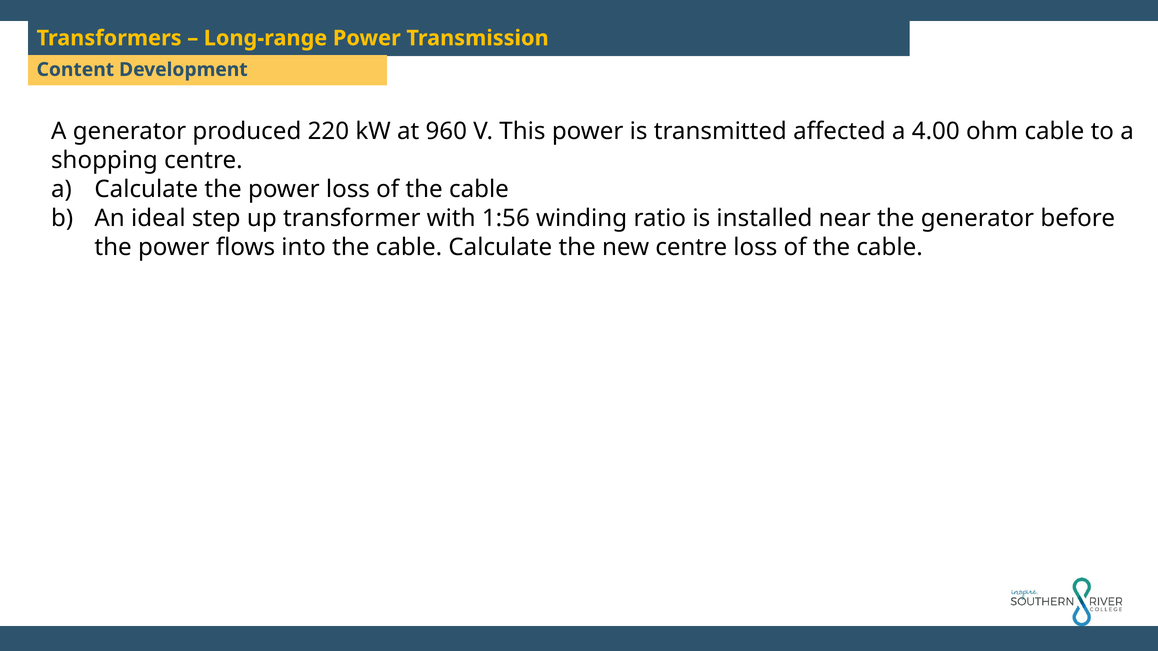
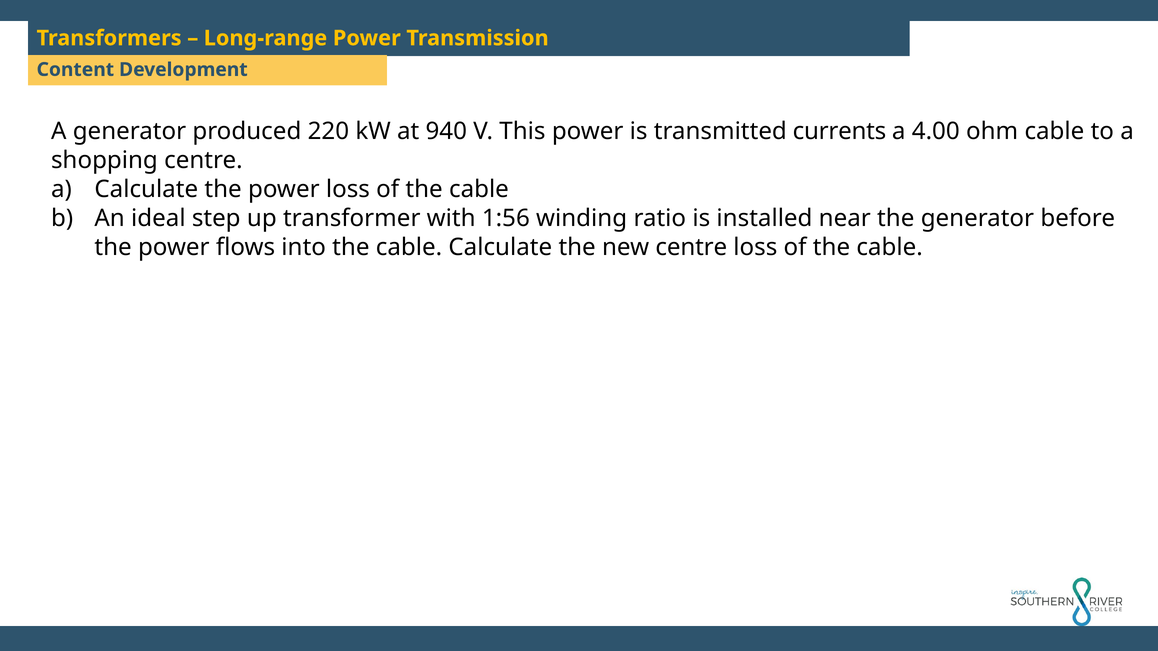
960: 960 -> 940
affected: affected -> currents
